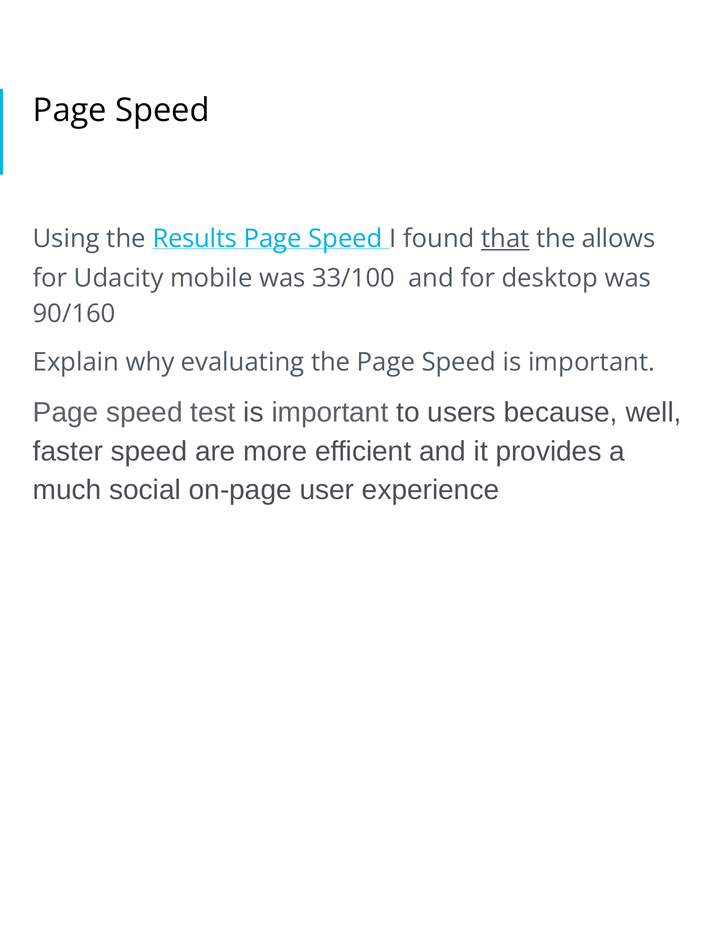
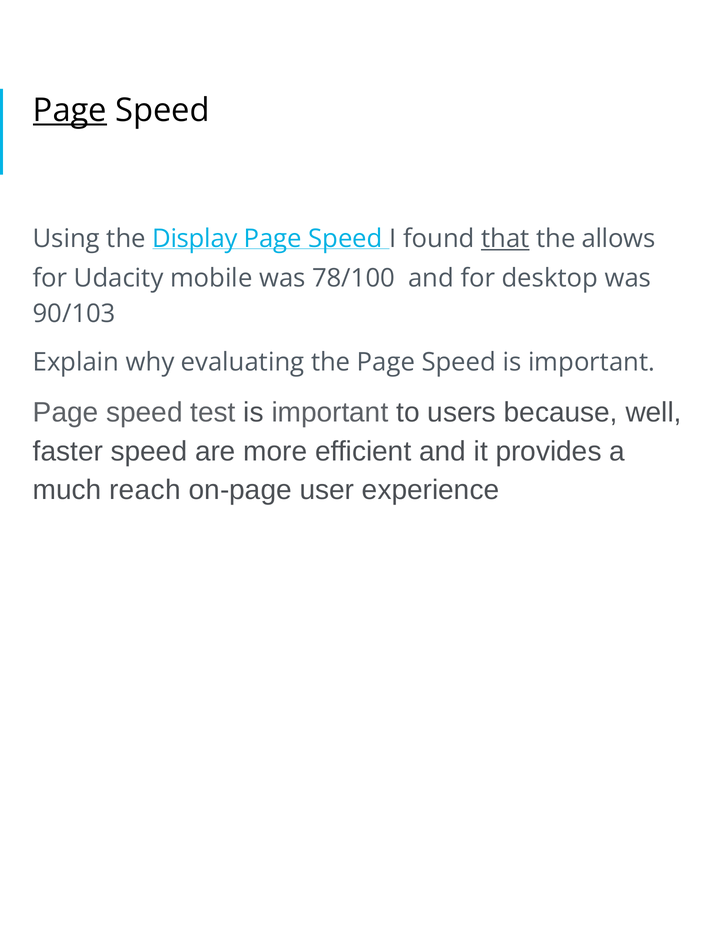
Page at (70, 111) underline: none -> present
Results: Results -> Display
33/100: 33/100 -> 78/100
90/160: 90/160 -> 90/103
social: social -> reach
